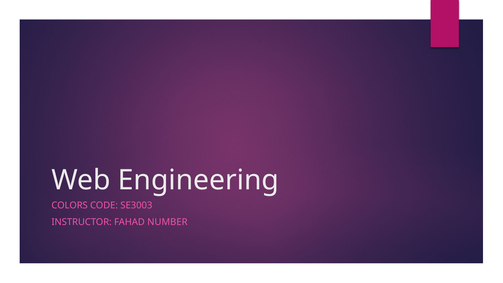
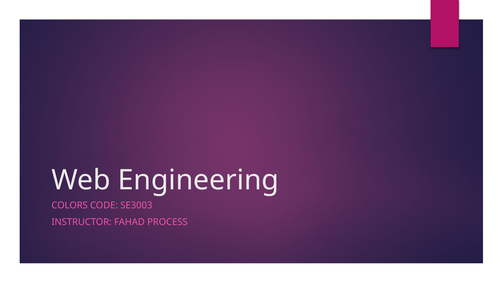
NUMBER: NUMBER -> PROCESS
